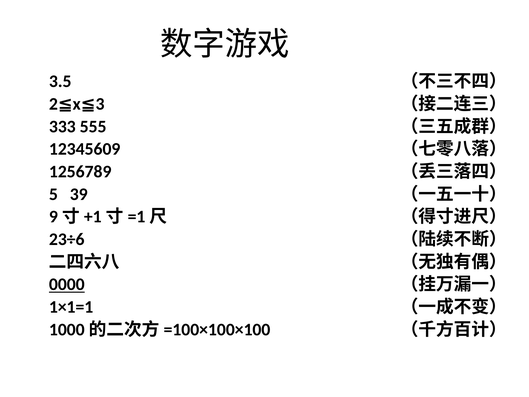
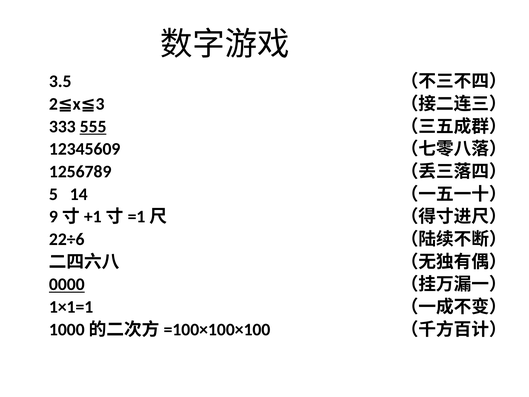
555 underline: none -> present
39: 39 -> 14
23÷6: 23÷6 -> 22÷6
